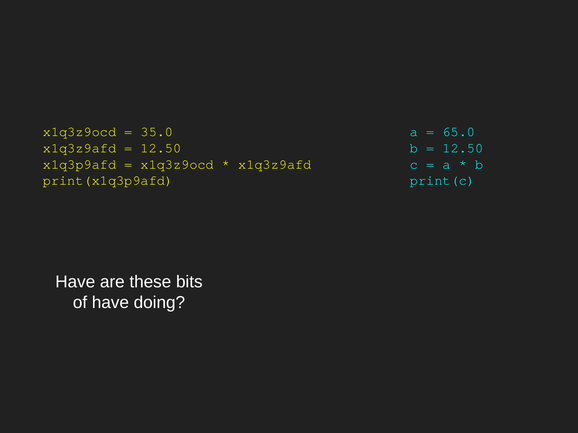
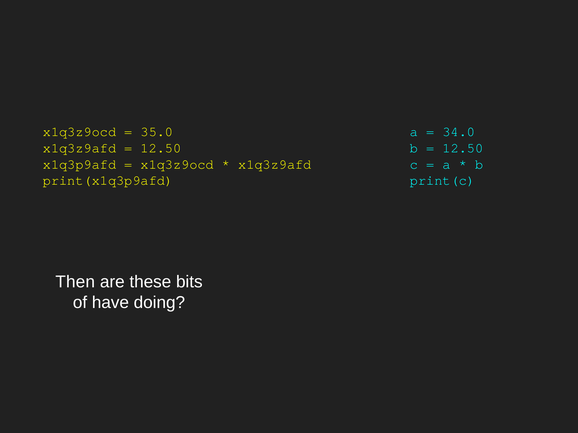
65.0: 65.0 -> 34.0
Have at (75, 282): Have -> Then
